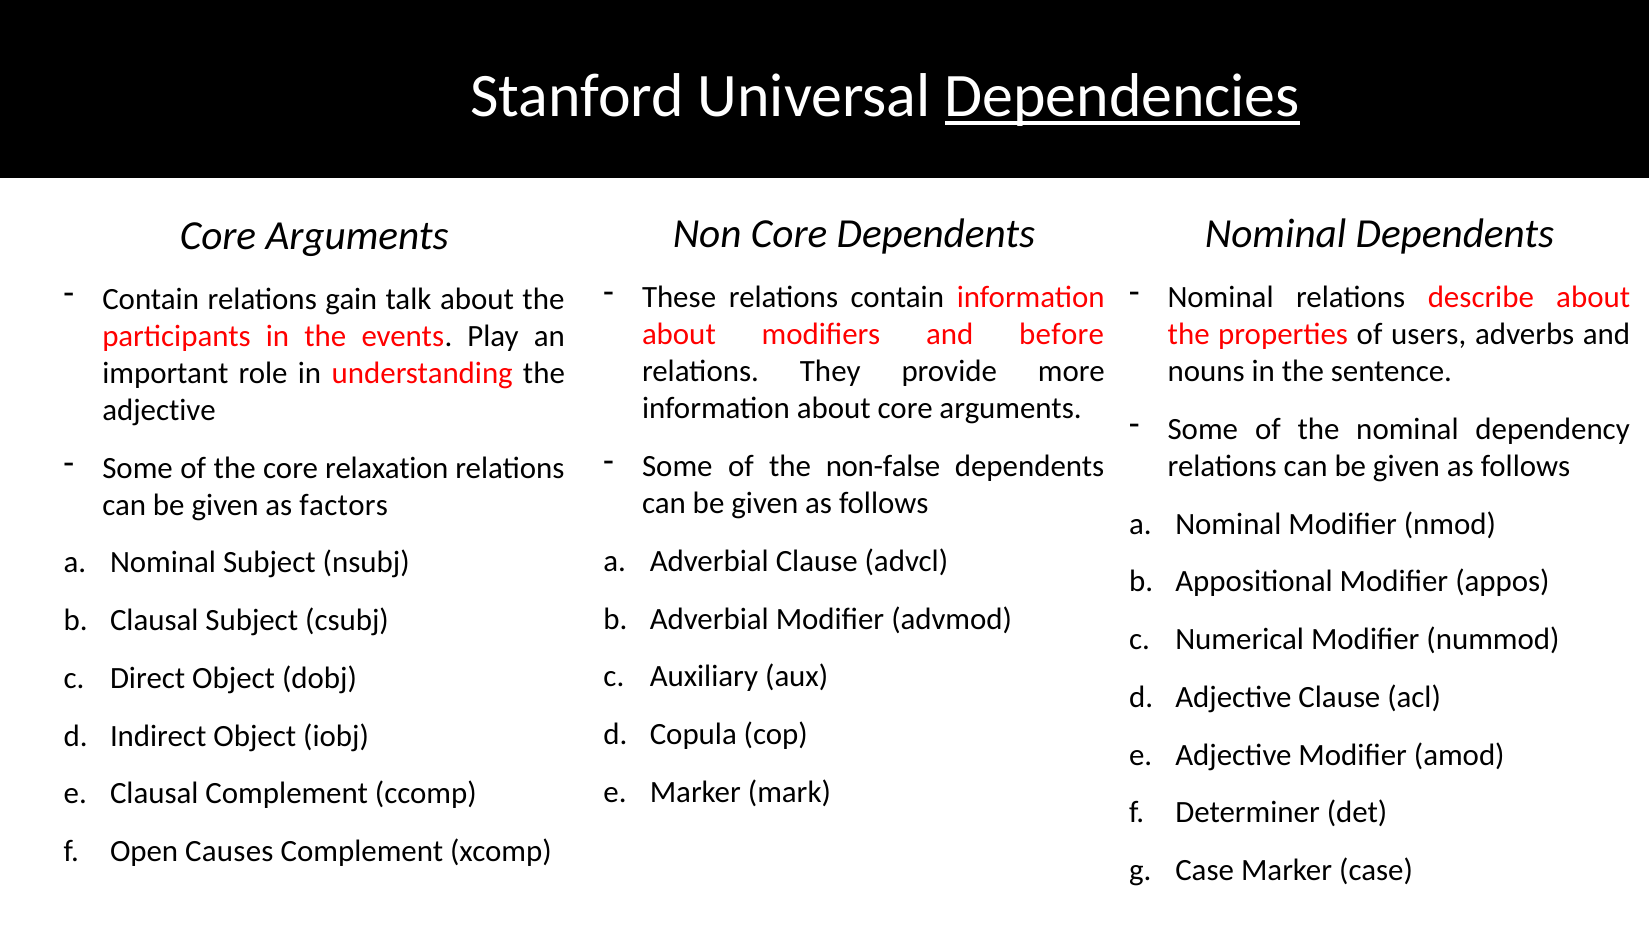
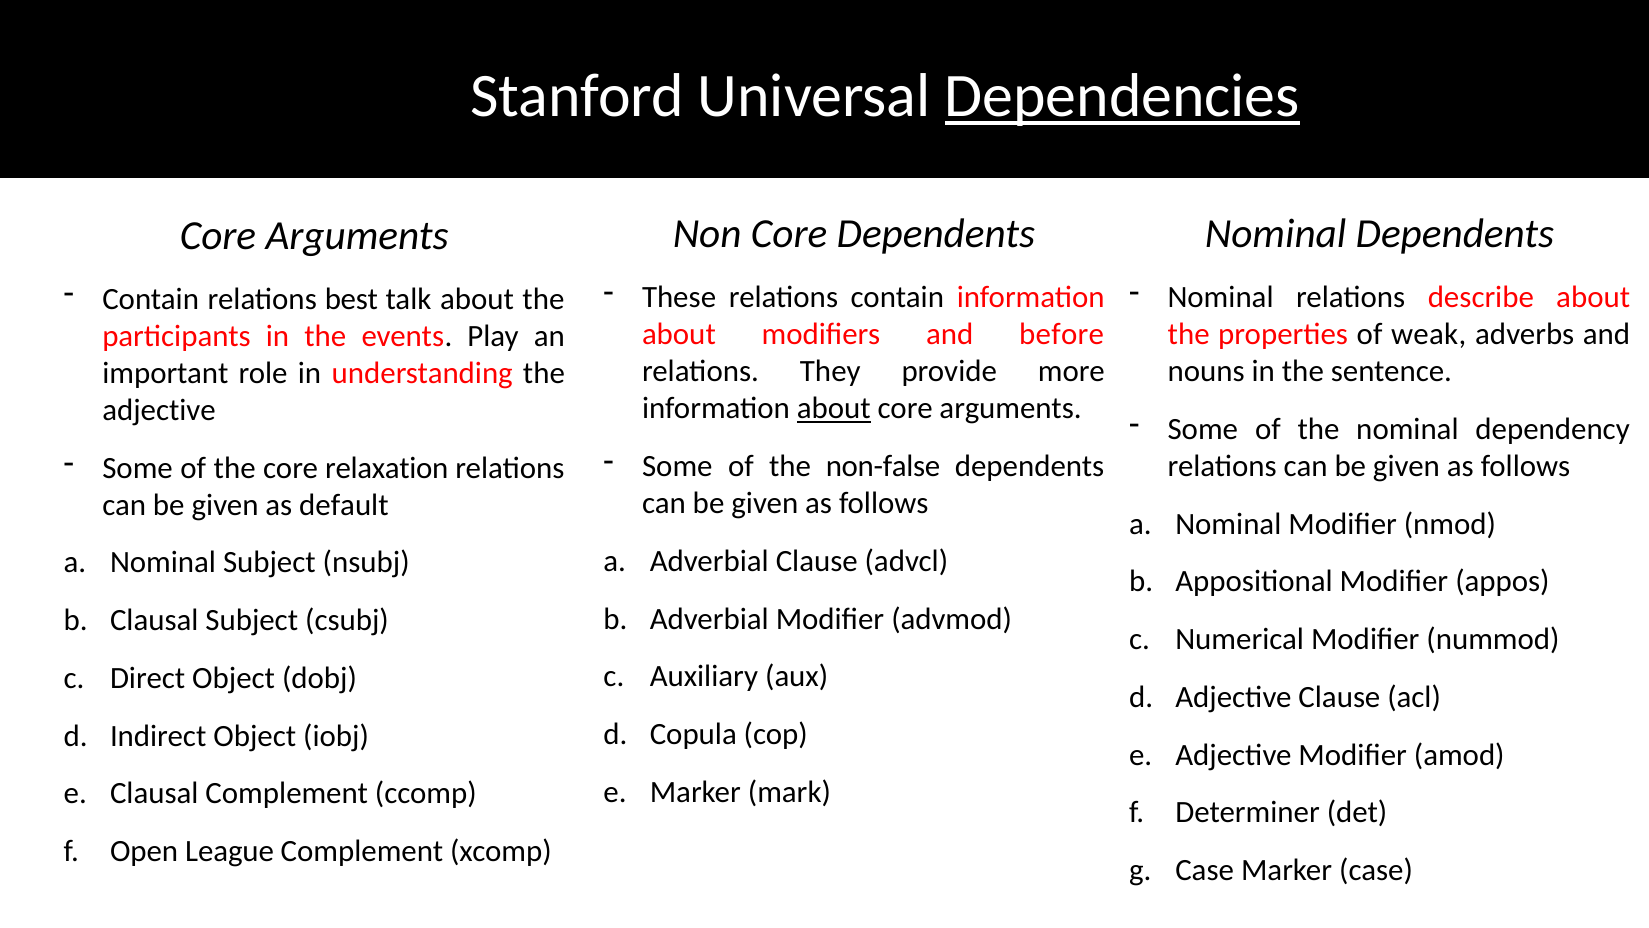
gain: gain -> best
users: users -> weak
about at (834, 408) underline: none -> present
factors: factors -> default
Causes: Causes -> League
